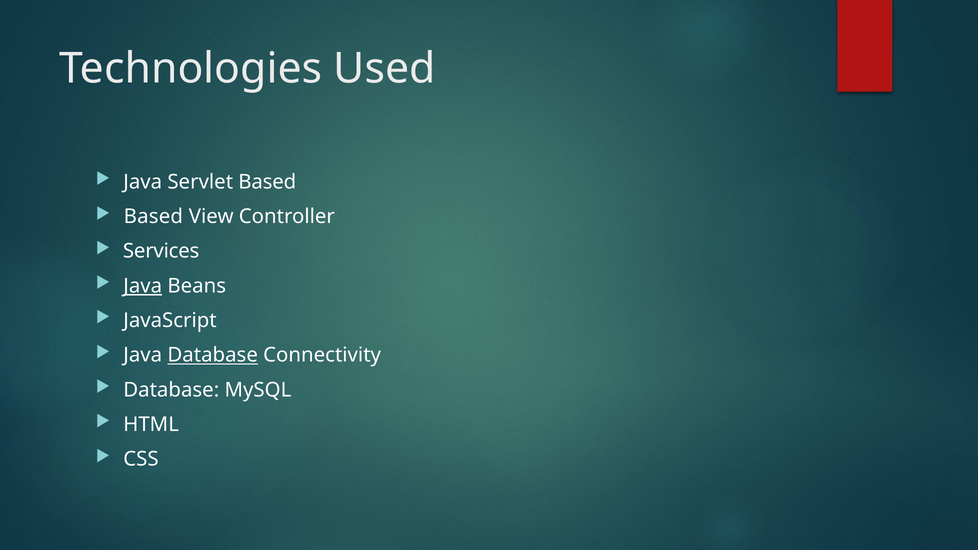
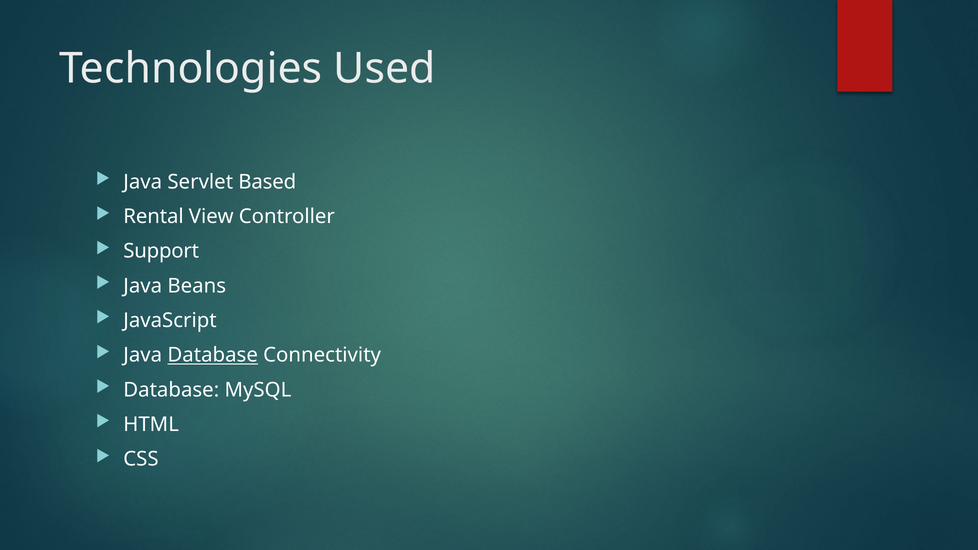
Based at (153, 217): Based -> Rental
Services: Services -> Support
Java at (143, 286) underline: present -> none
